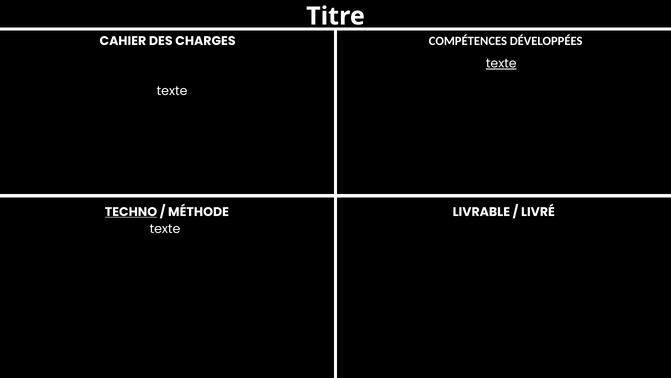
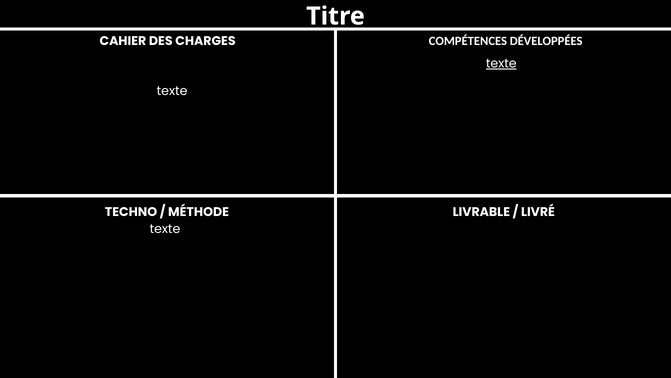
TECHNO underline: present -> none
